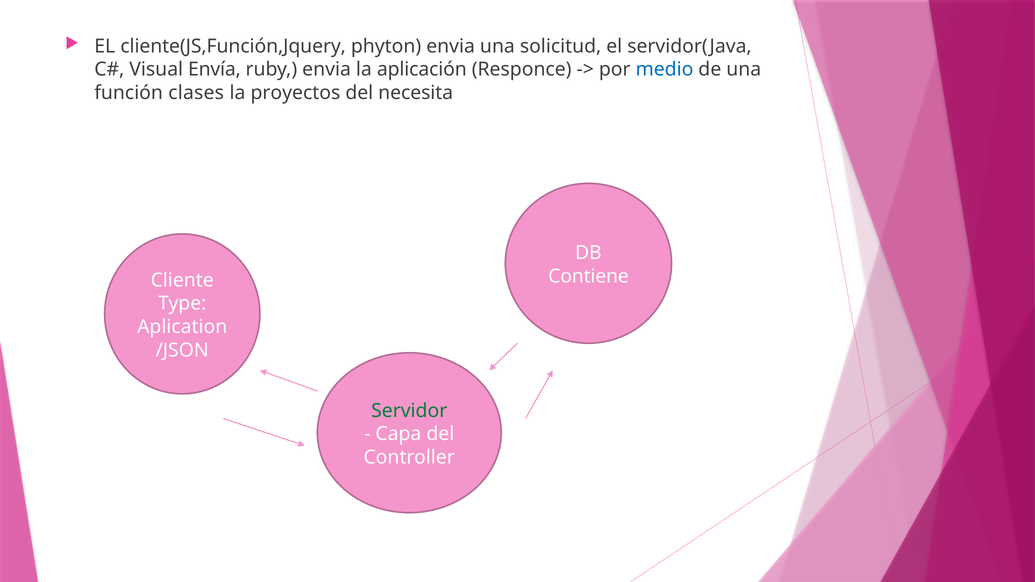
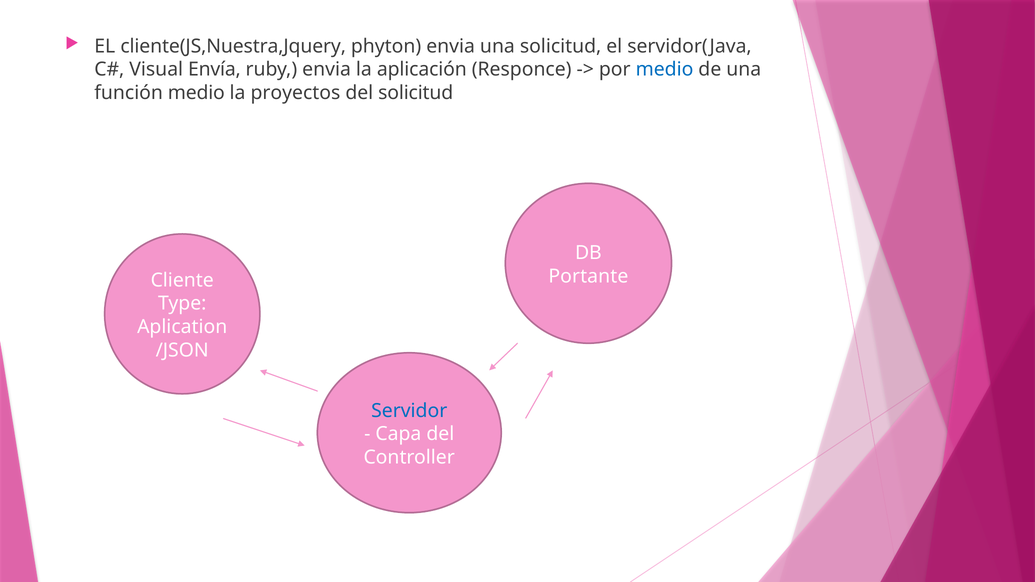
cliente(JS,Función,Jquery: cliente(JS,Función,Jquery -> cliente(JS,Nuestra,Jquery
función clases: clases -> medio
del necesita: necesita -> solicitud
Contiene: Contiene -> Portante
Servidor colour: green -> blue
